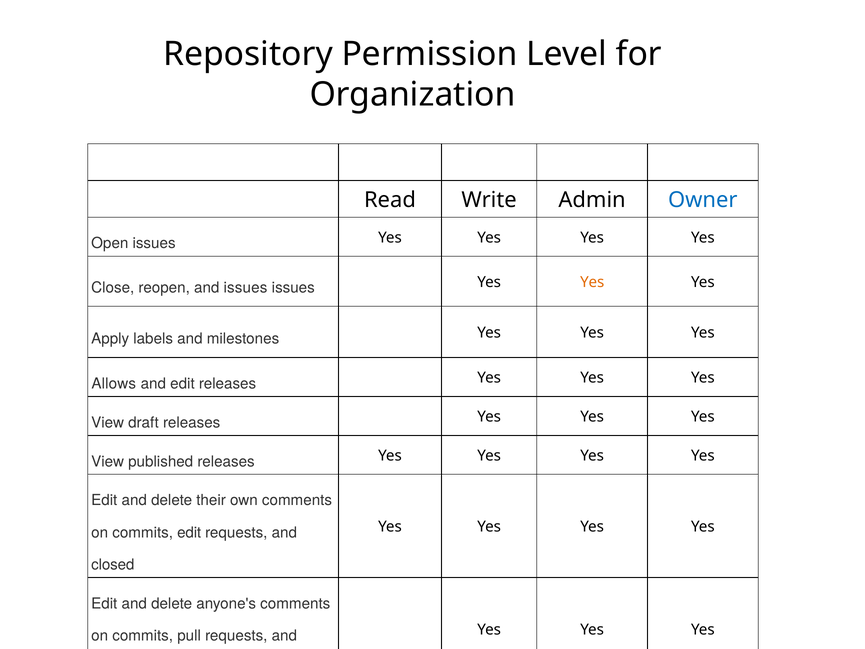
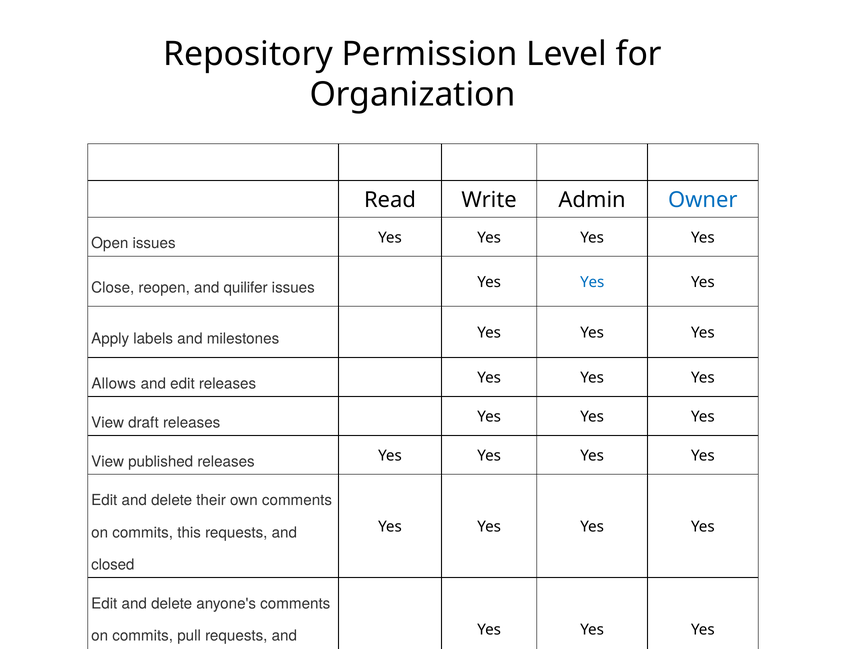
reopen and issues: issues -> quilifer
Yes at (592, 282) colour: orange -> blue
commits edit: edit -> this
